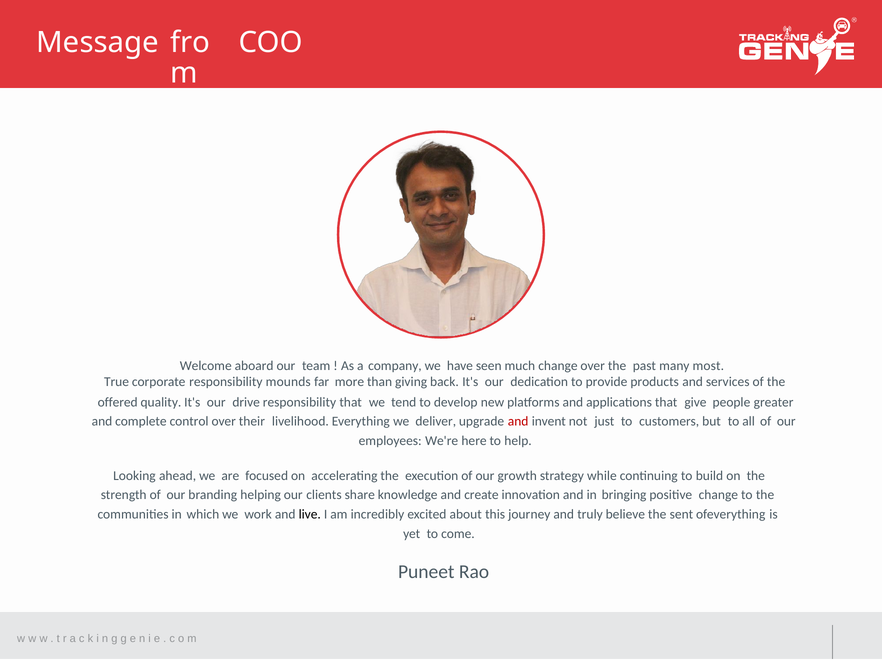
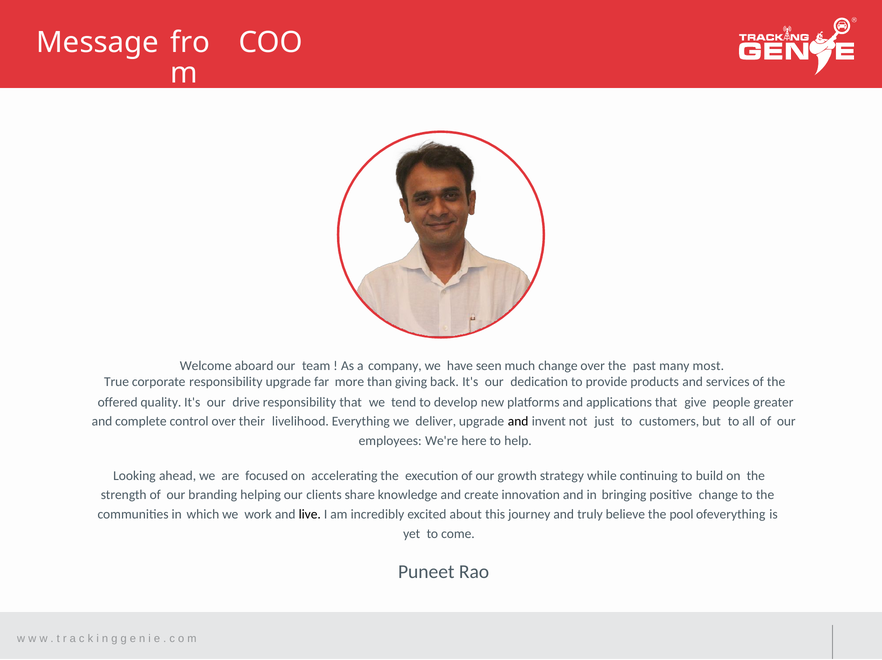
responsibility mounds: mounds -> upgrade
and at (518, 421) colour: red -> black
sent: sent -> pool
